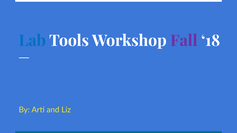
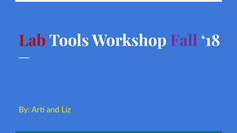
Lab colour: blue -> red
